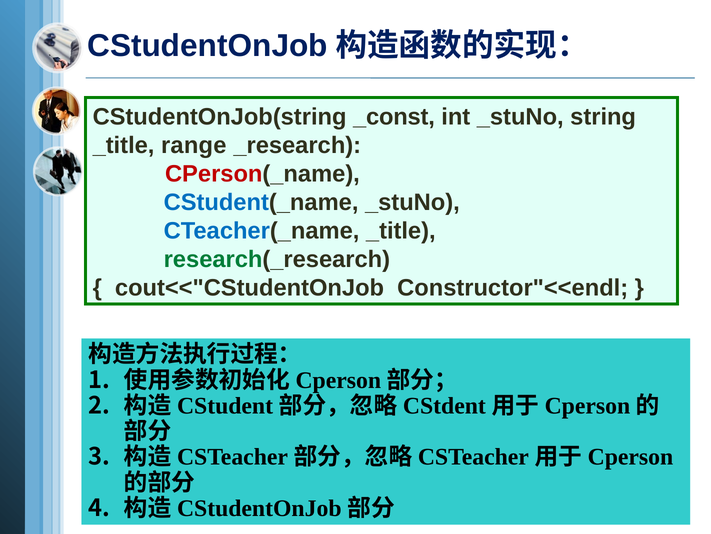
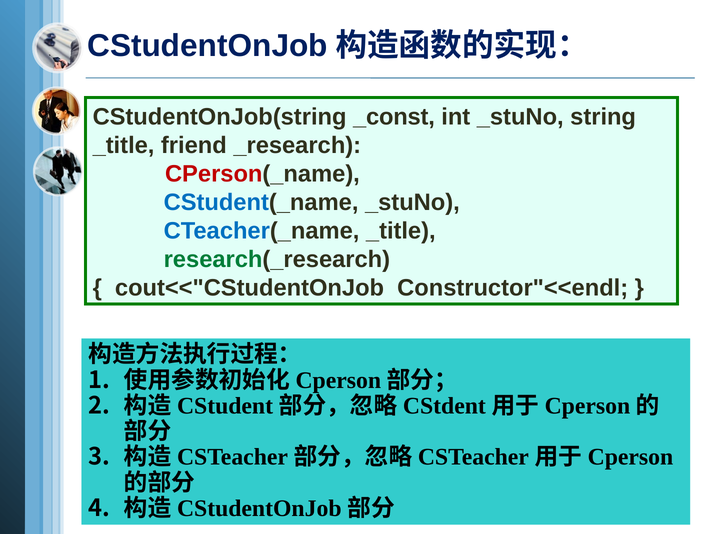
range: range -> friend
